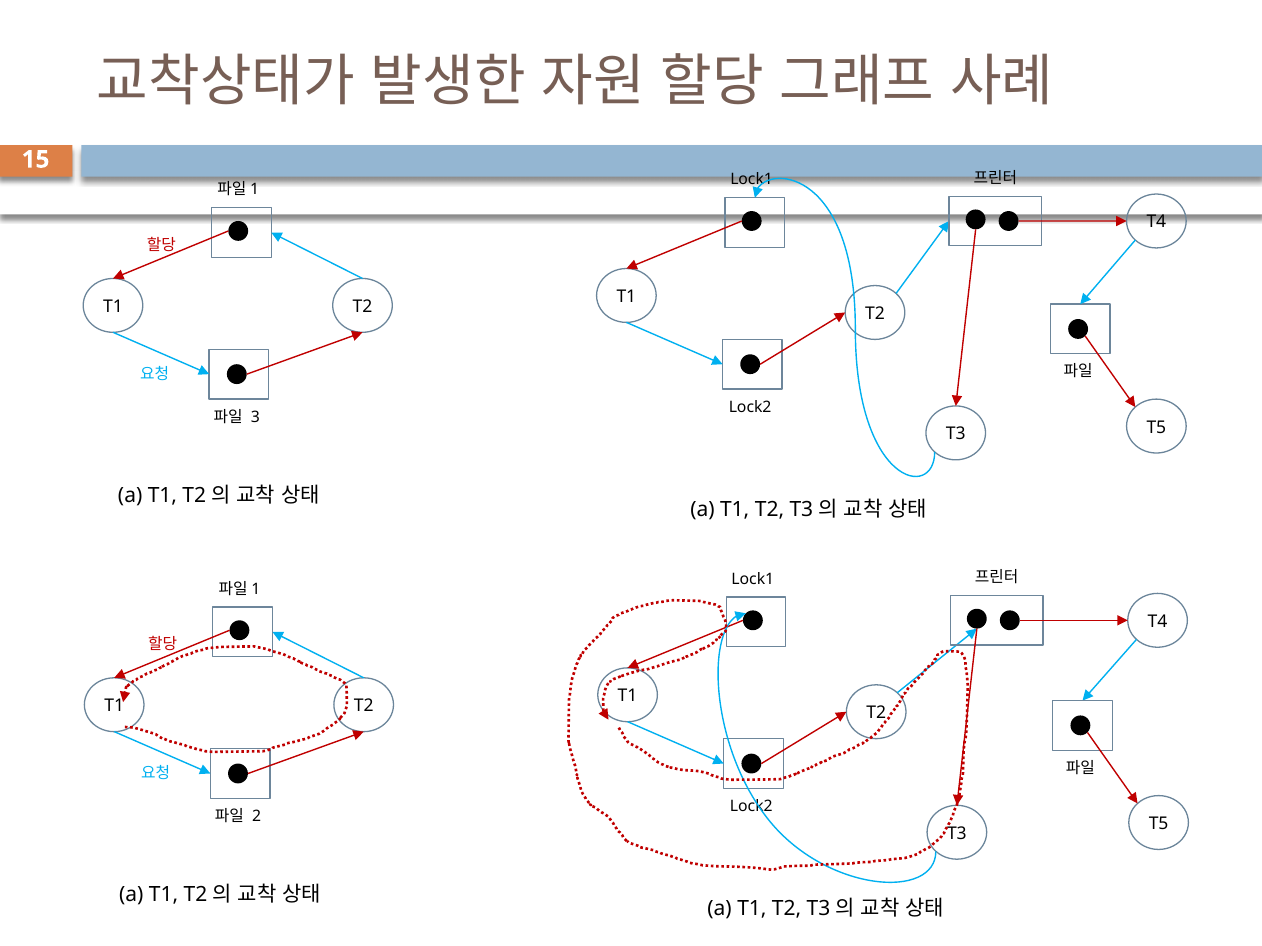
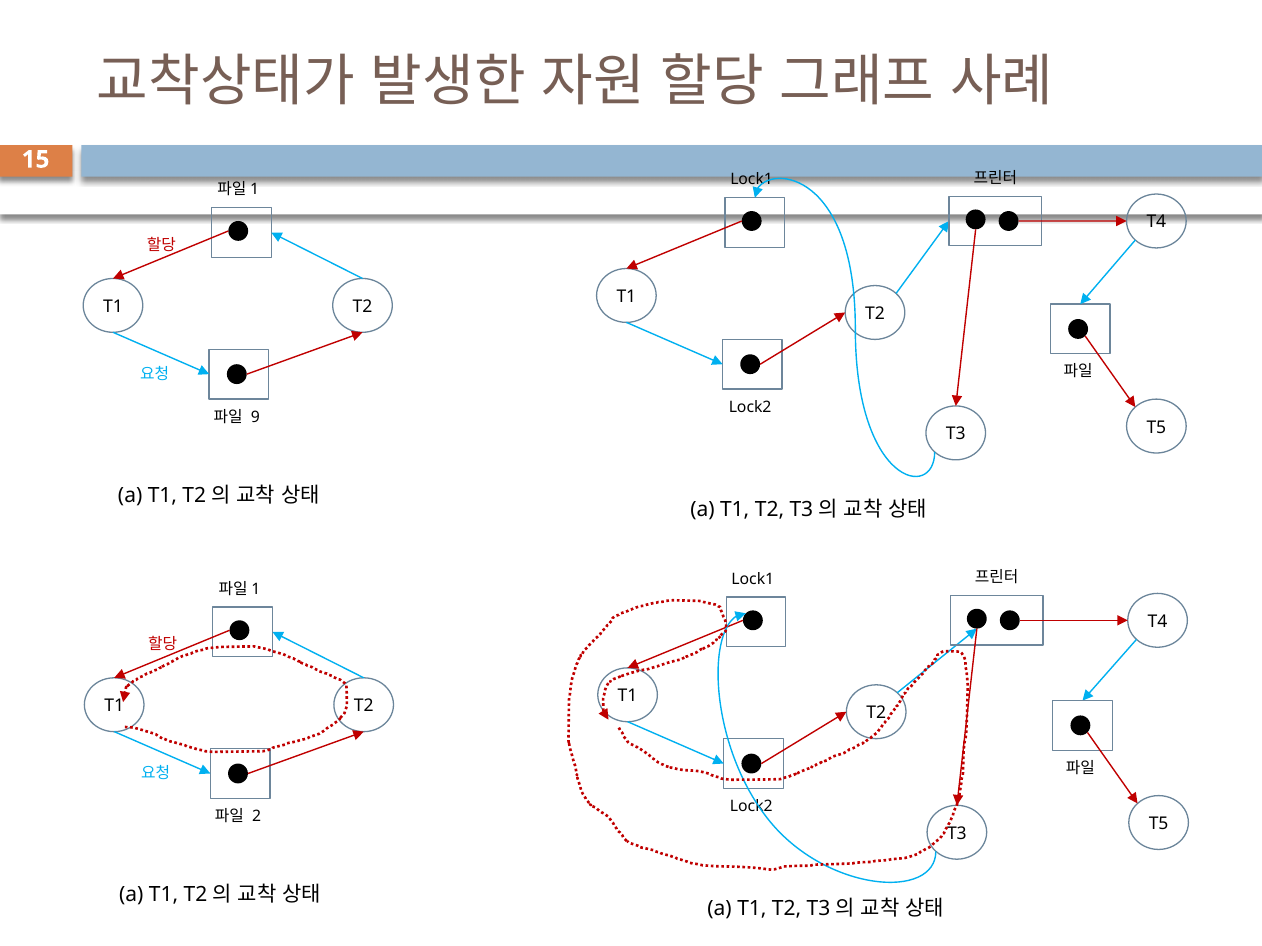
3: 3 -> 9
